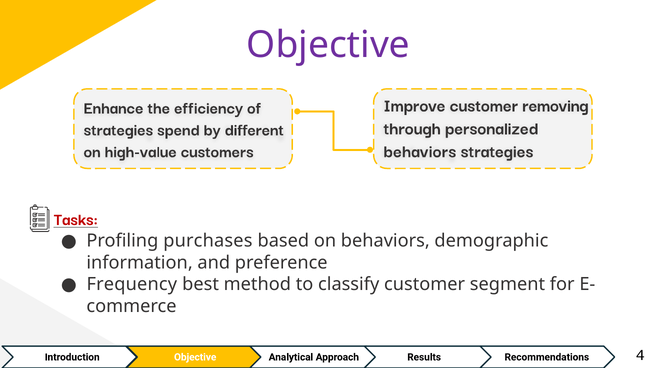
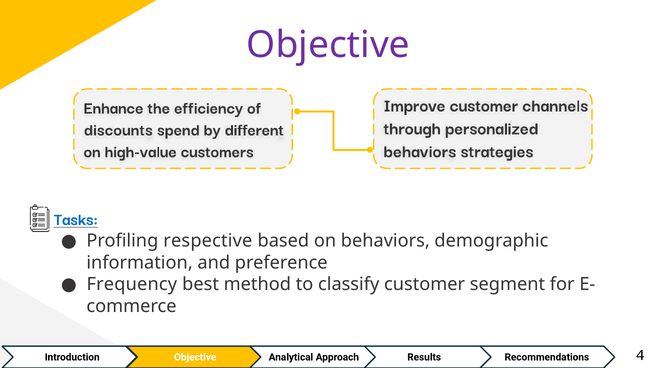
removing: removing -> channels
strategies at (118, 129): strategies -> discounts
Tasks colour: red -> blue
purchases: purchases -> respective
